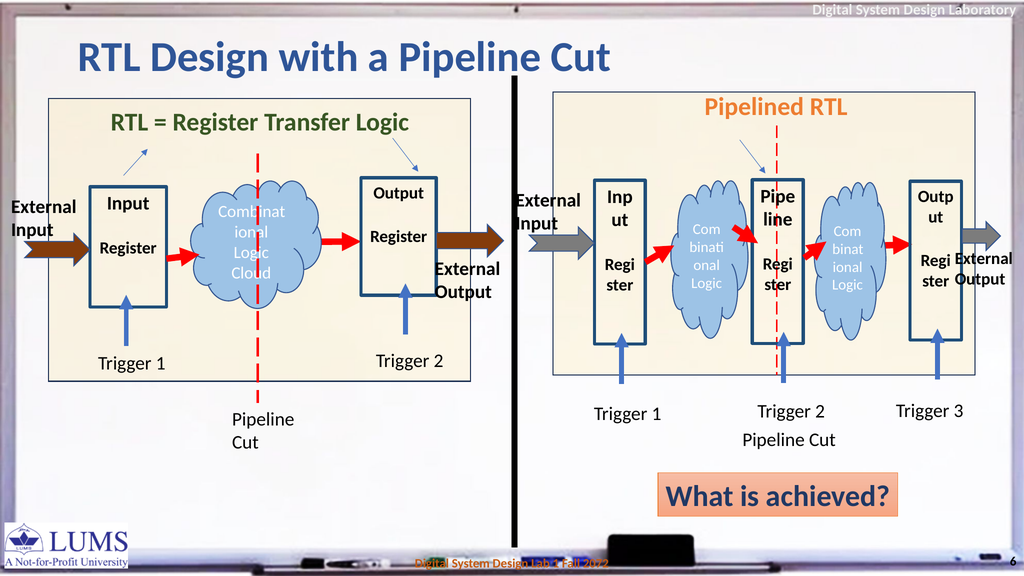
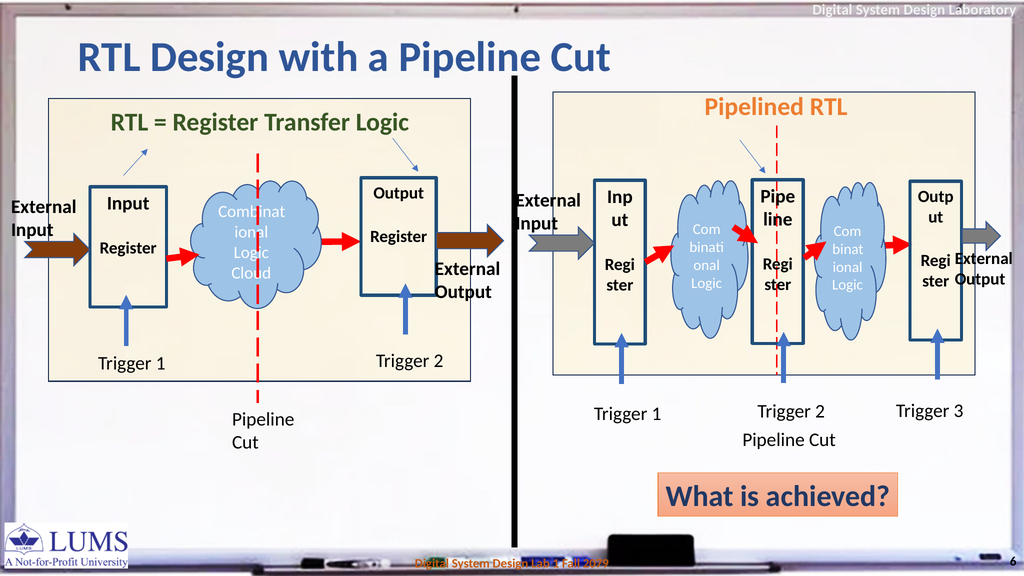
2072: 2072 -> 2079
